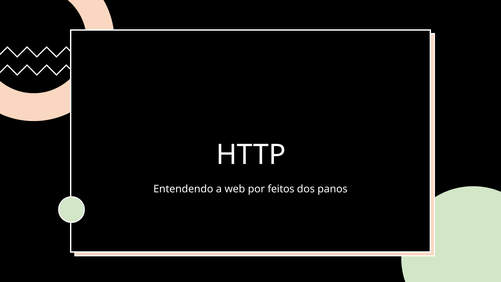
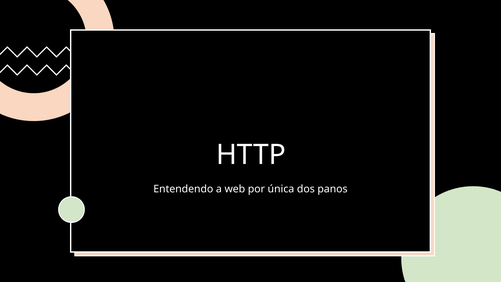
feitos: feitos -> única
